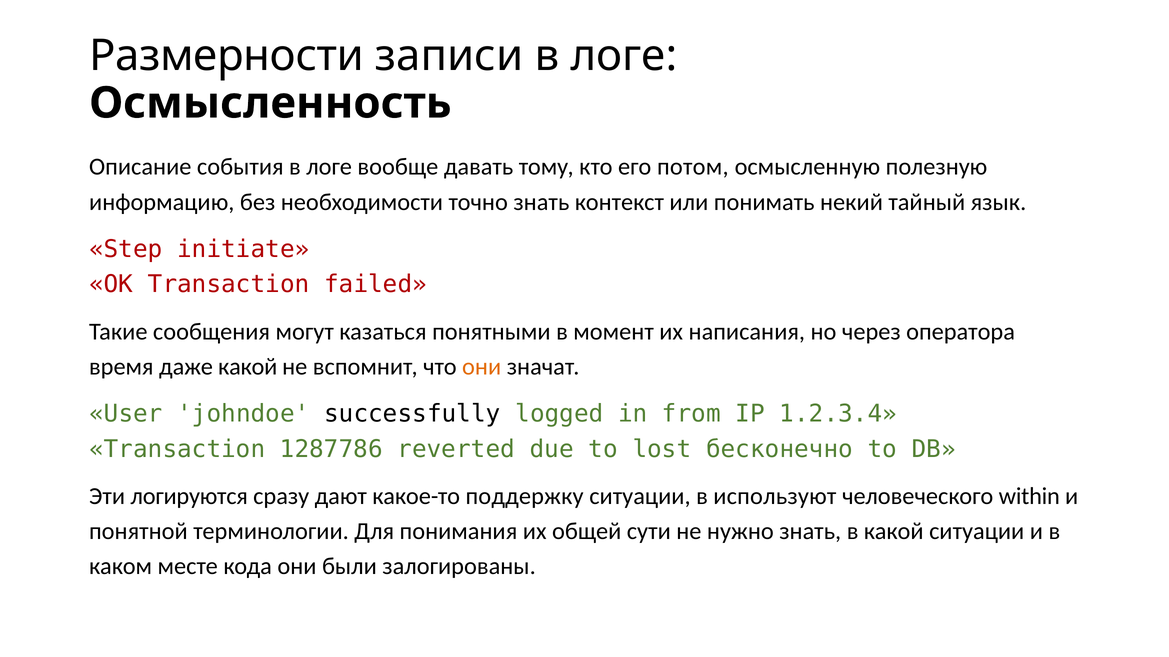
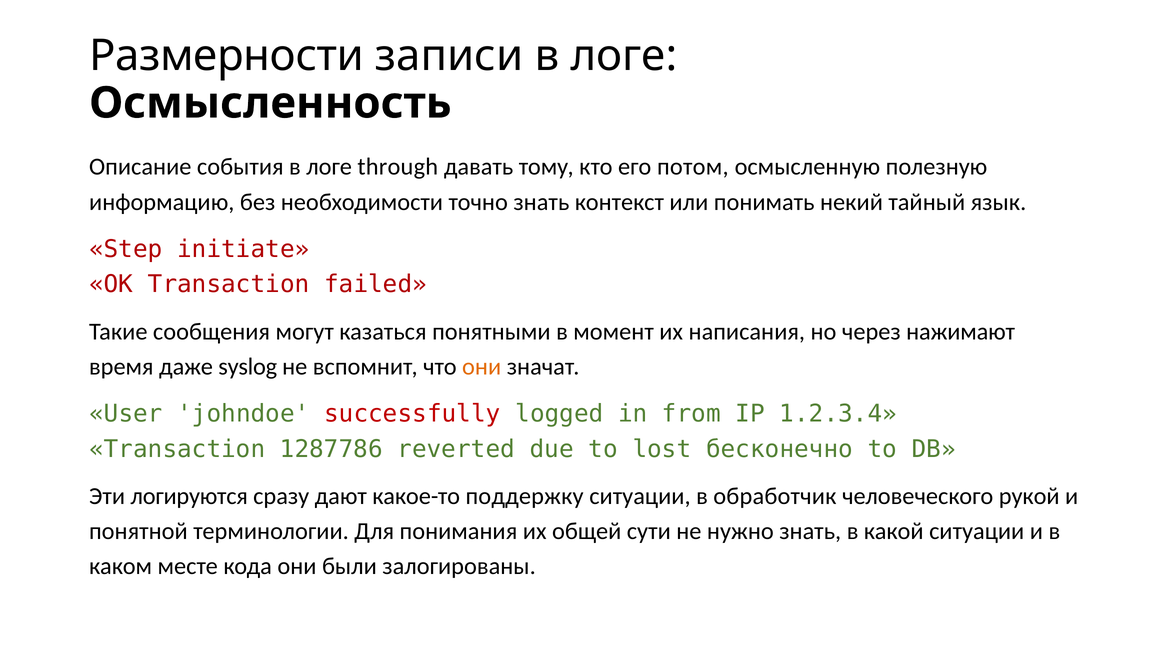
вообще: вообще -> through
оператора: оператора -> нажимают
даже какой: какой -> syslog
successfully colour: black -> red
используют: используют -> обработчик
within: within -> рукой
